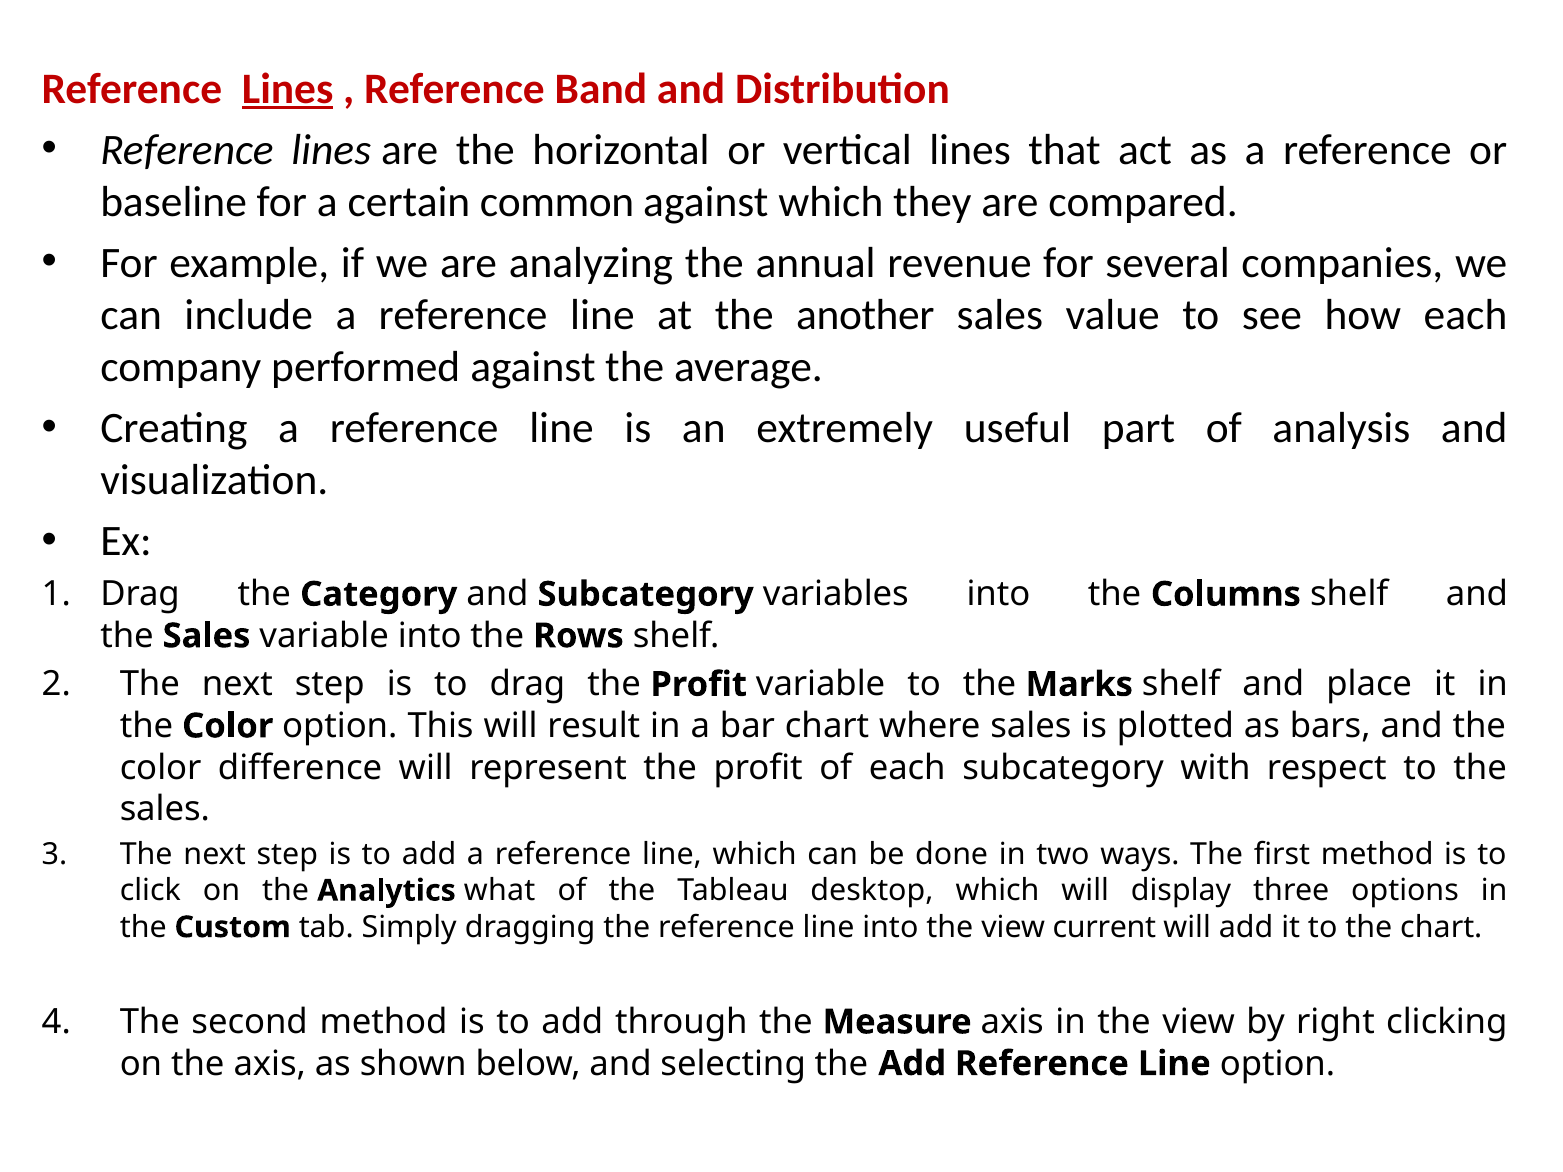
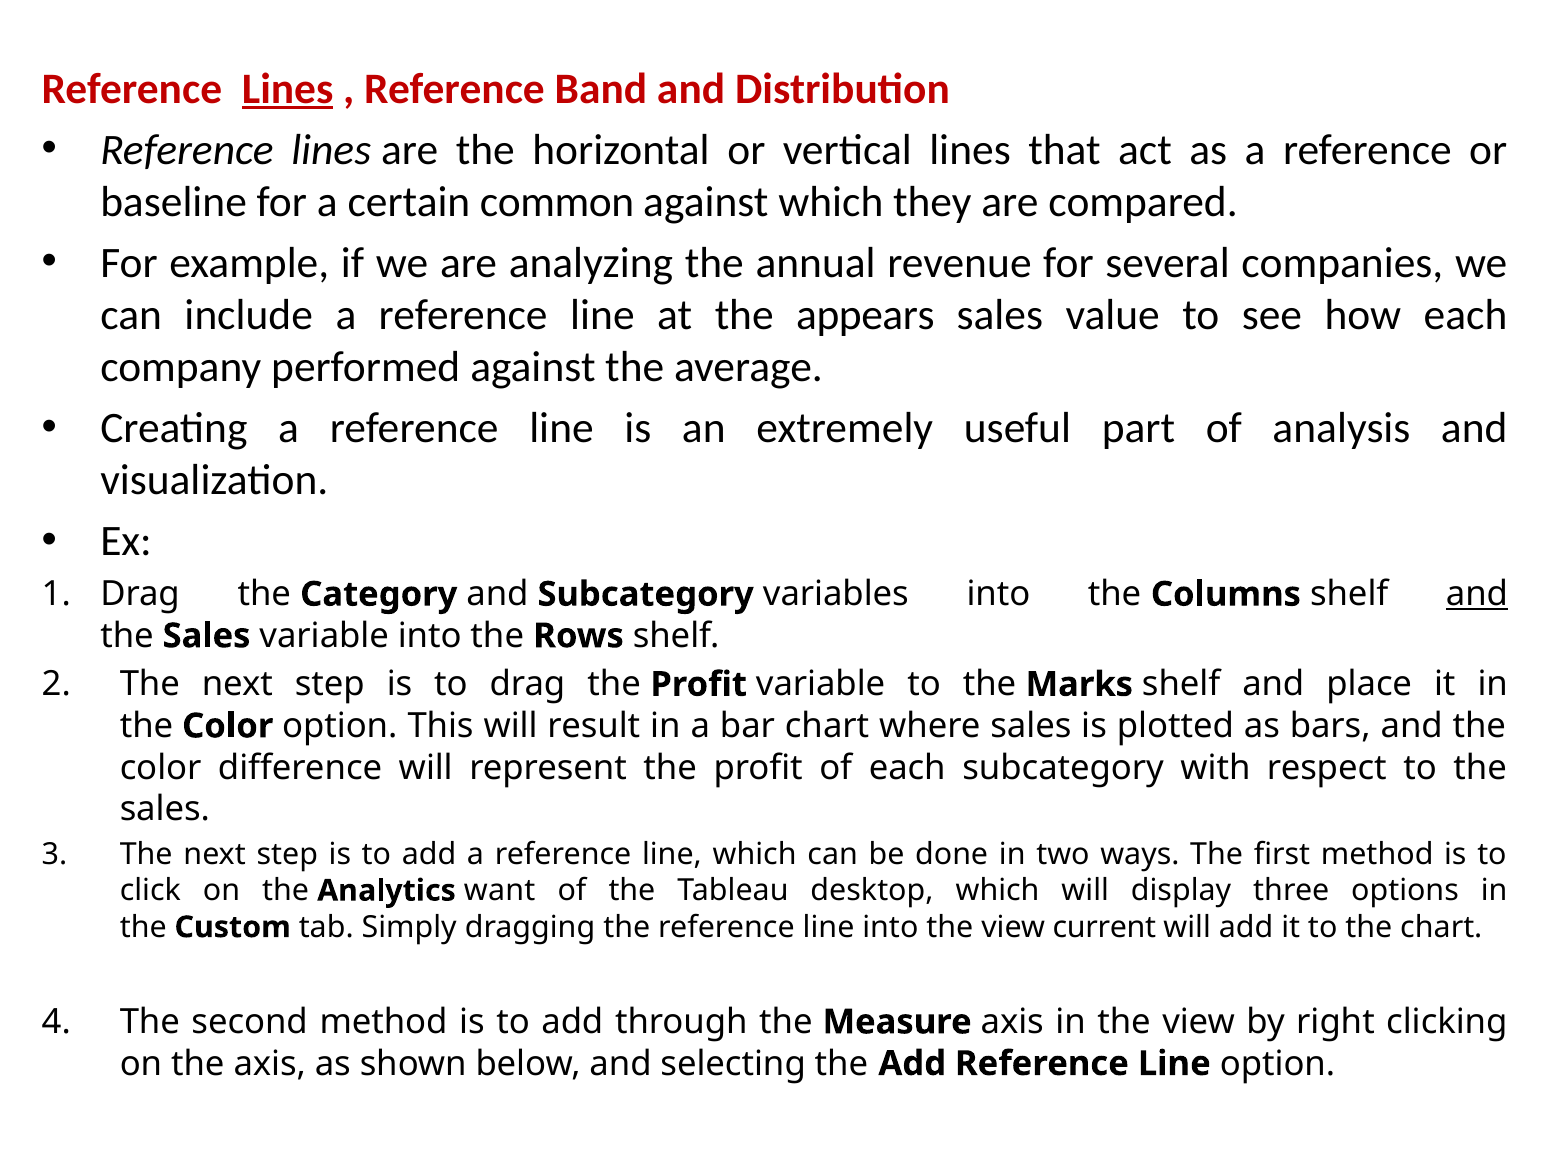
another: another -> appears
and at (1477, 594) underline: none -> present
what: what -> want
